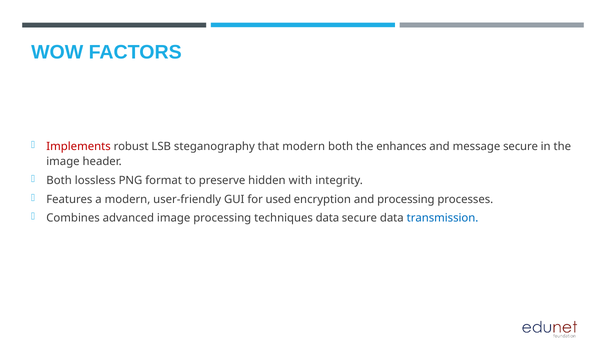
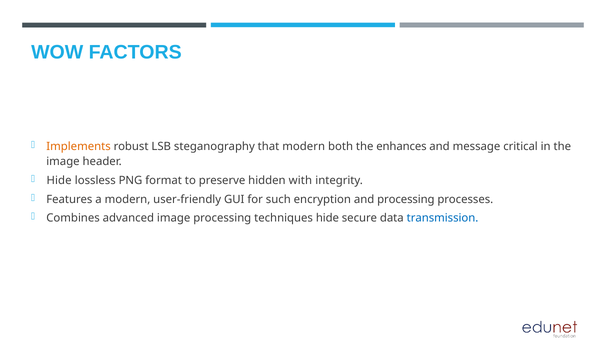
Implements colour: red -> orange
message secure: secure -> critical
Both at (59, 180): Both -> Hide
used: used -> such
techniques data: data -> hide
